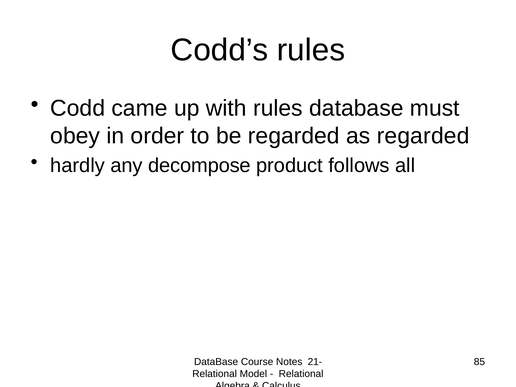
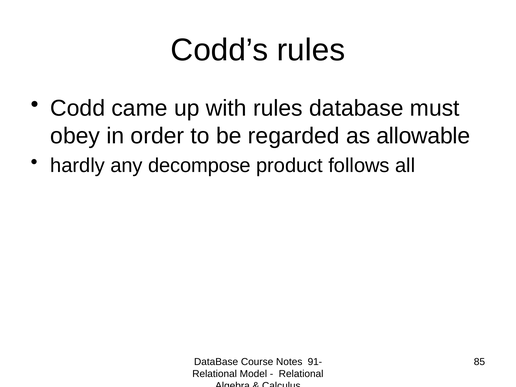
as regarded: regarded -> allowable
21-: 21- -> 91-
